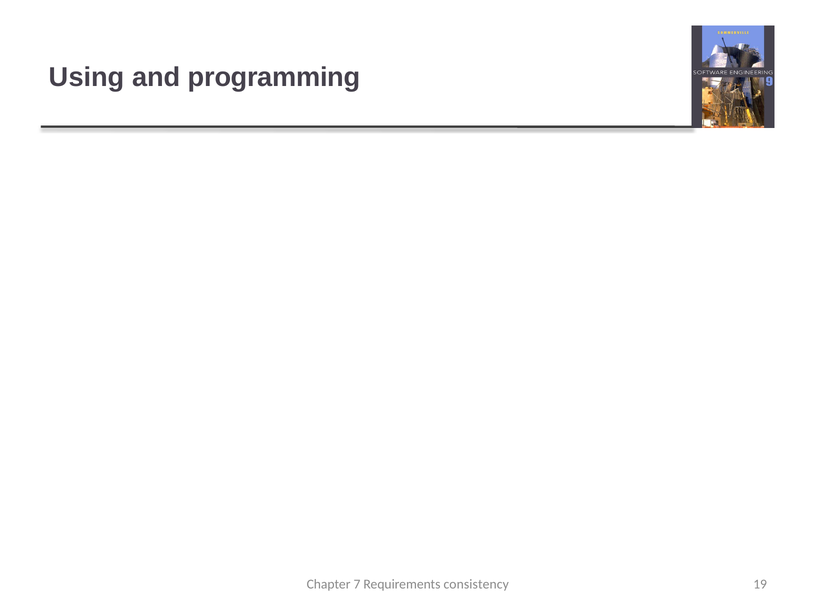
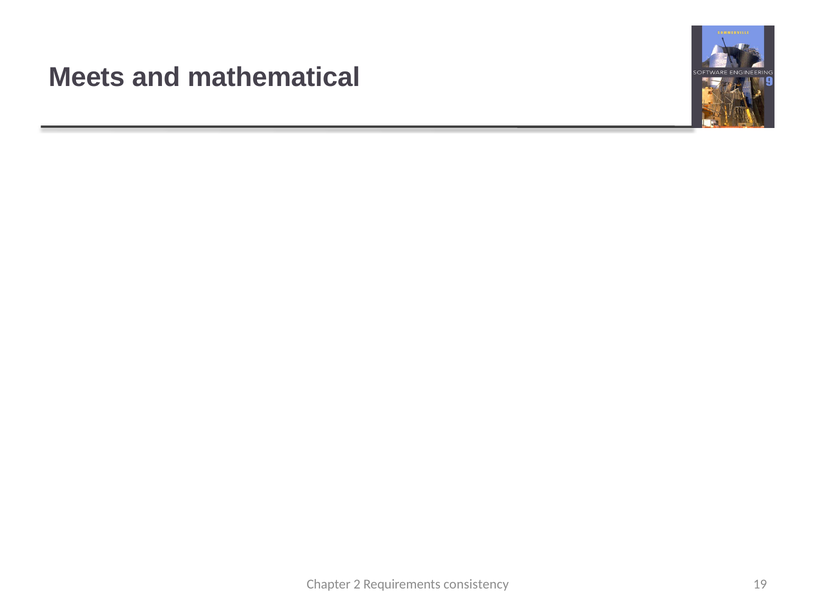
Using at (87, 77): Using -> Meets
programming: programming -> mathematical
7: 7 -> 2
